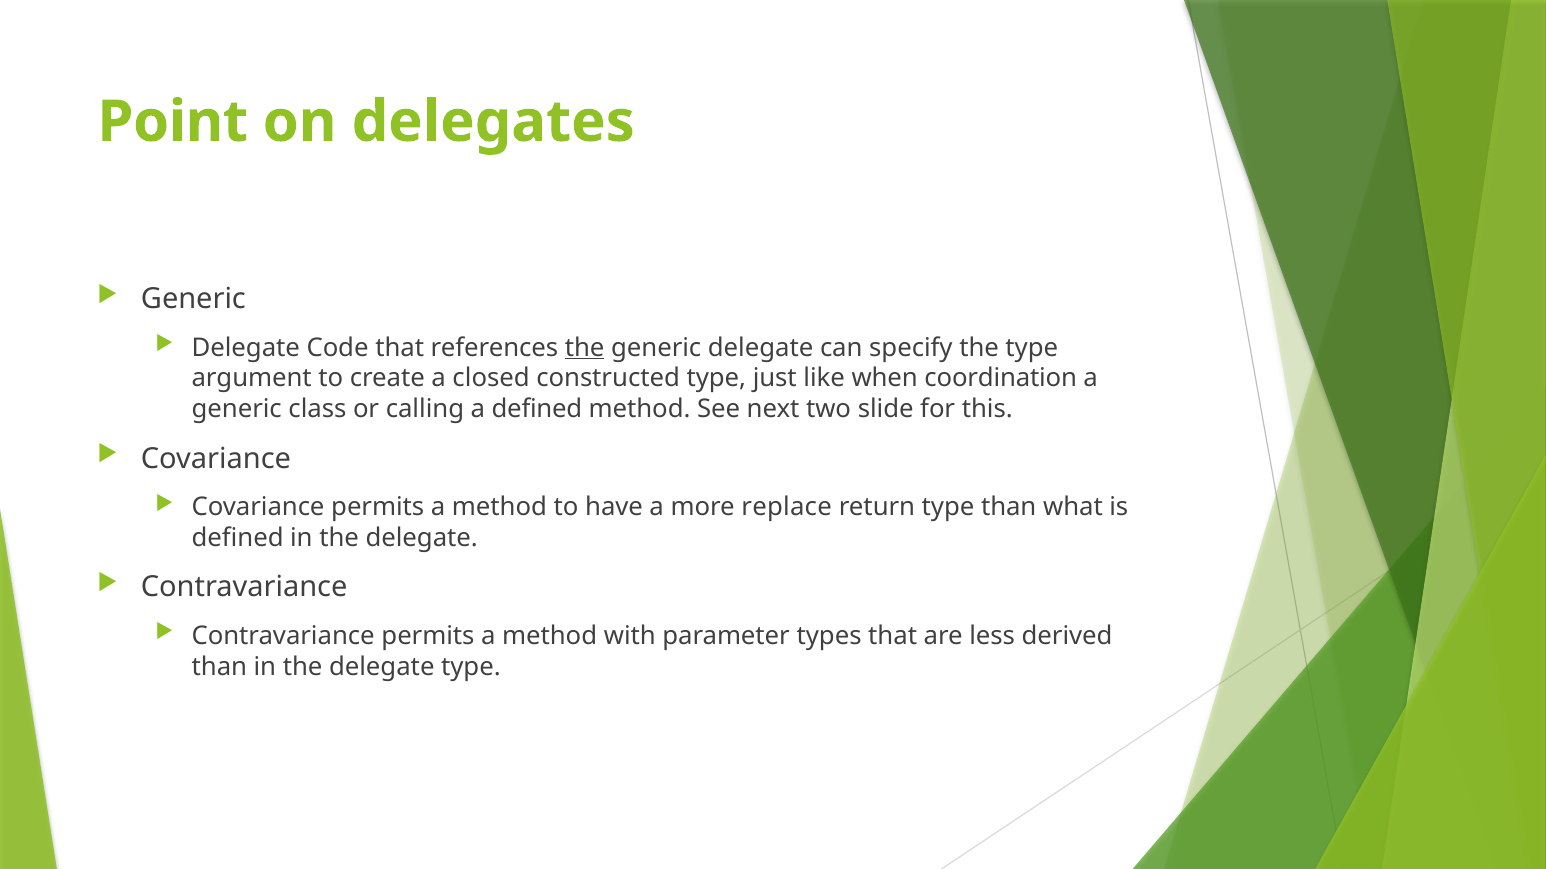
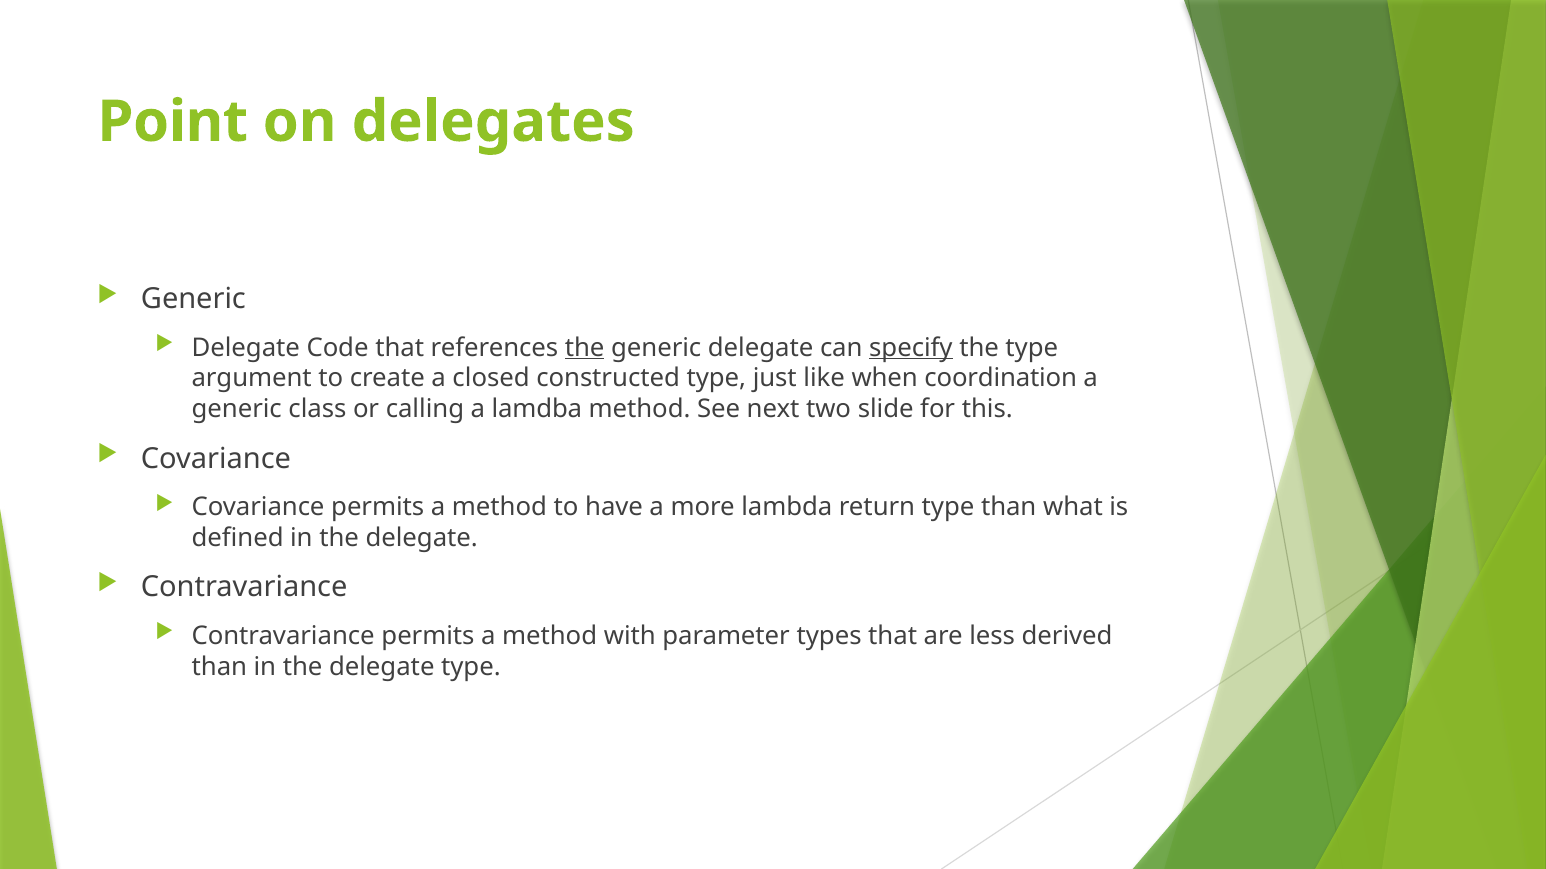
specify underline: none -> present
a defined: defined -> lamdba
replace: replace -> lambda
